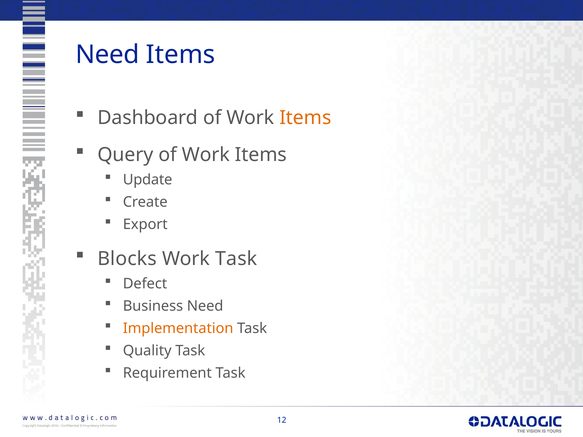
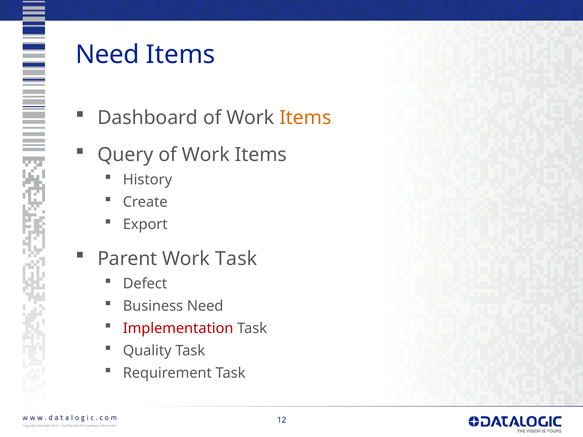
Update: Update -> History
Blocks: Blocks -> Parent
Implementation colour: orange -> red
